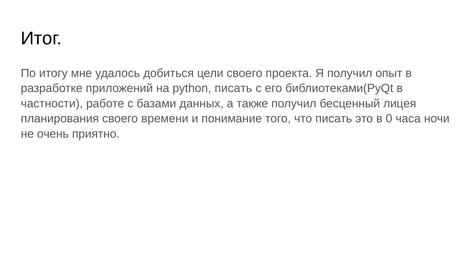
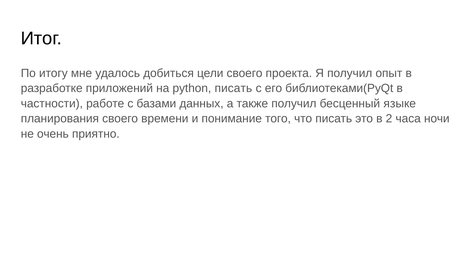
лицея: лицея -> языке
0: 0 -> 2
